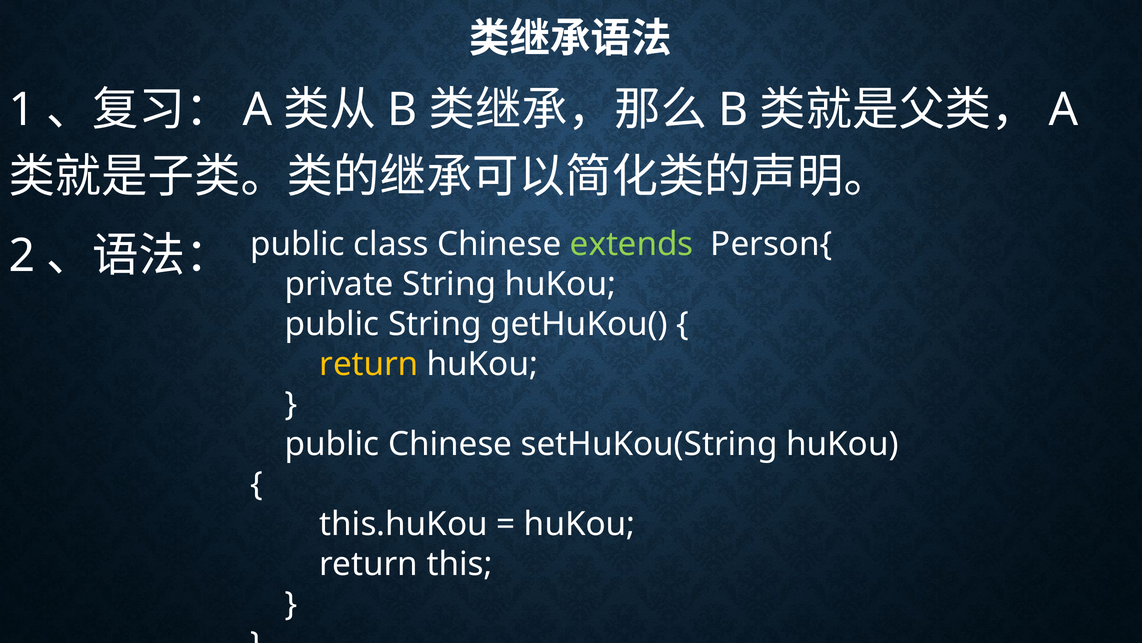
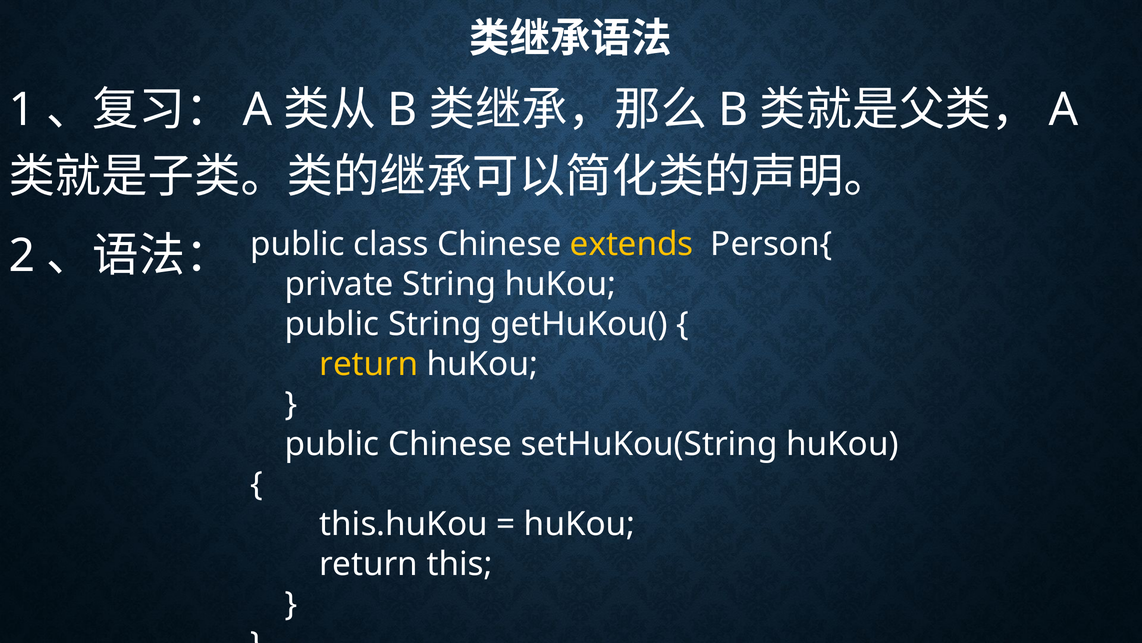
extends colour: light green -> yellow
